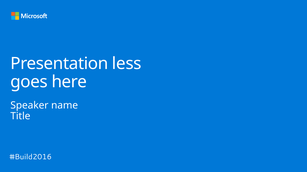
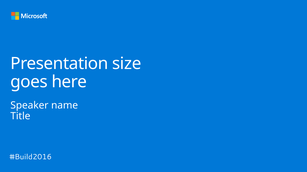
less: less -> size
